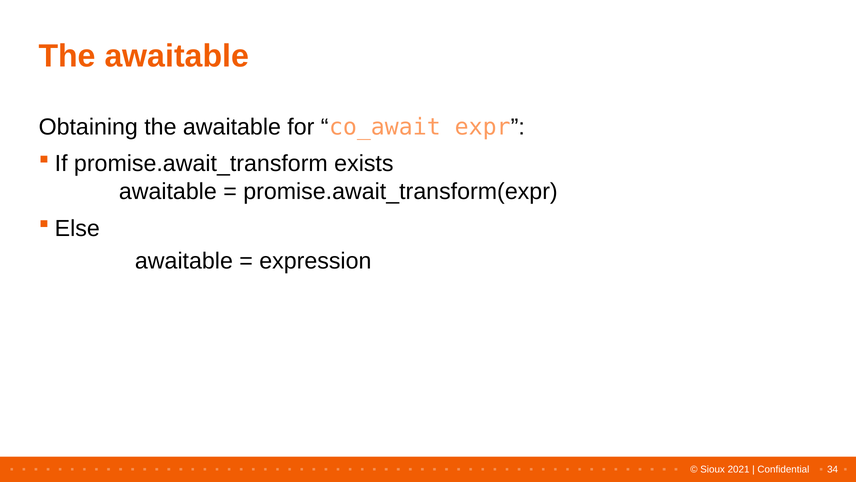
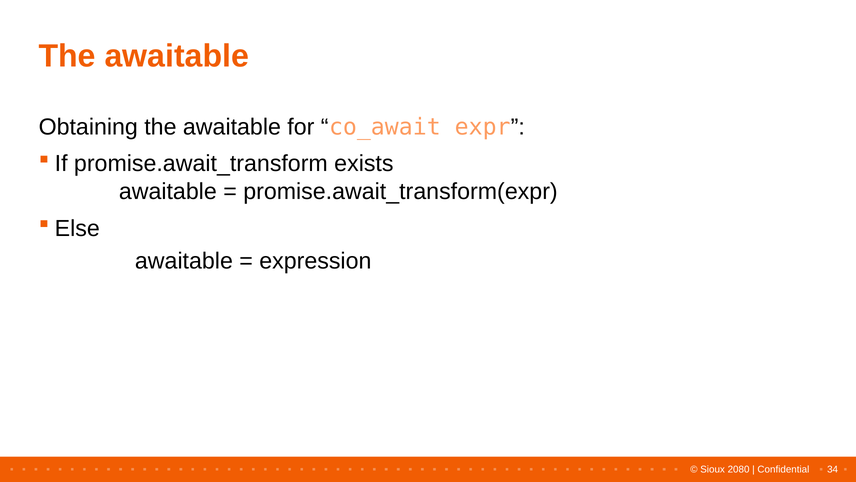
2021: 2021 -> 2080
